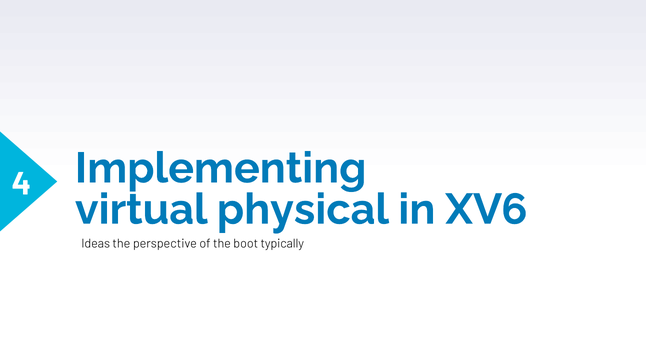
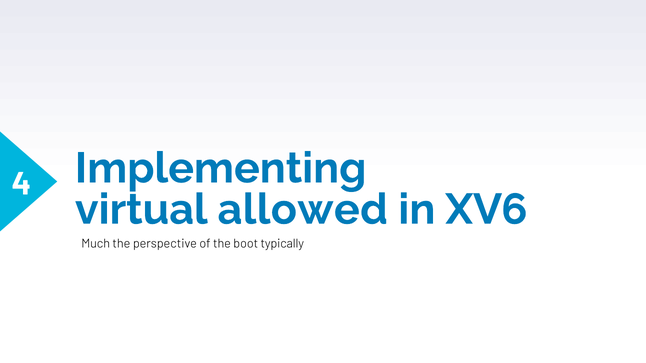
physical: physical -> allowed
Ideas: Ideas -> Much
